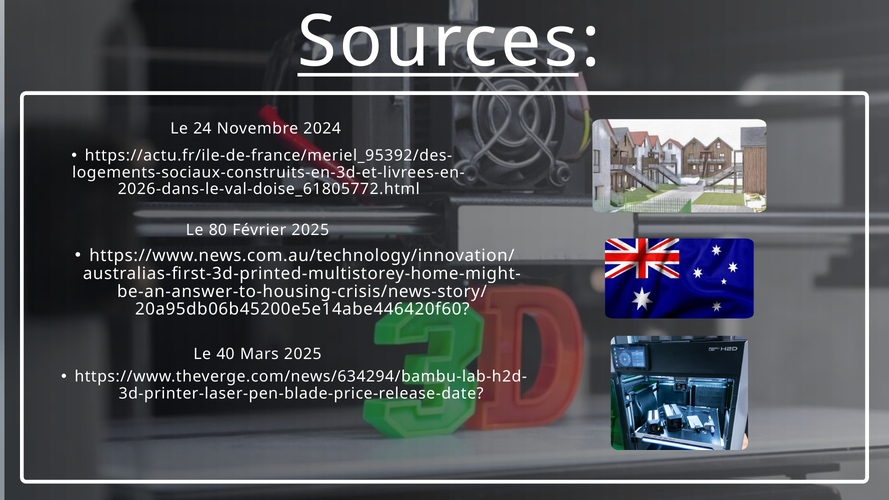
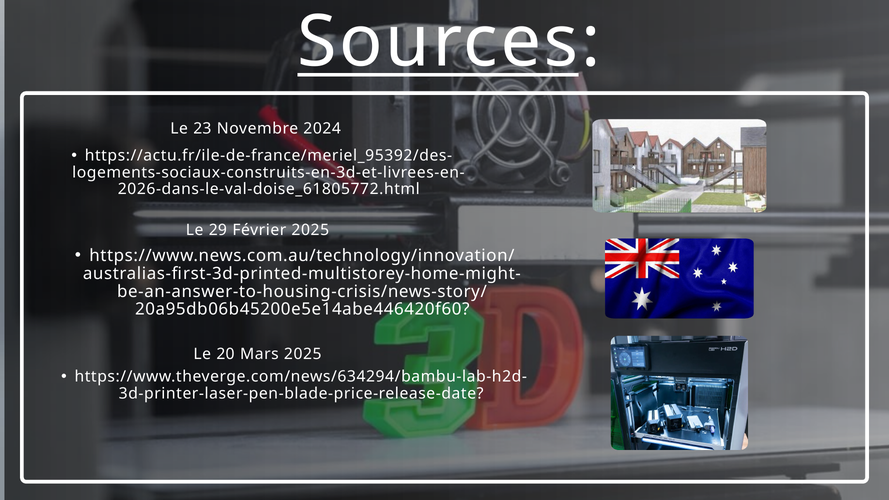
24: 24 -> 23
80: 80 -> 29
40: 40 -> 20
